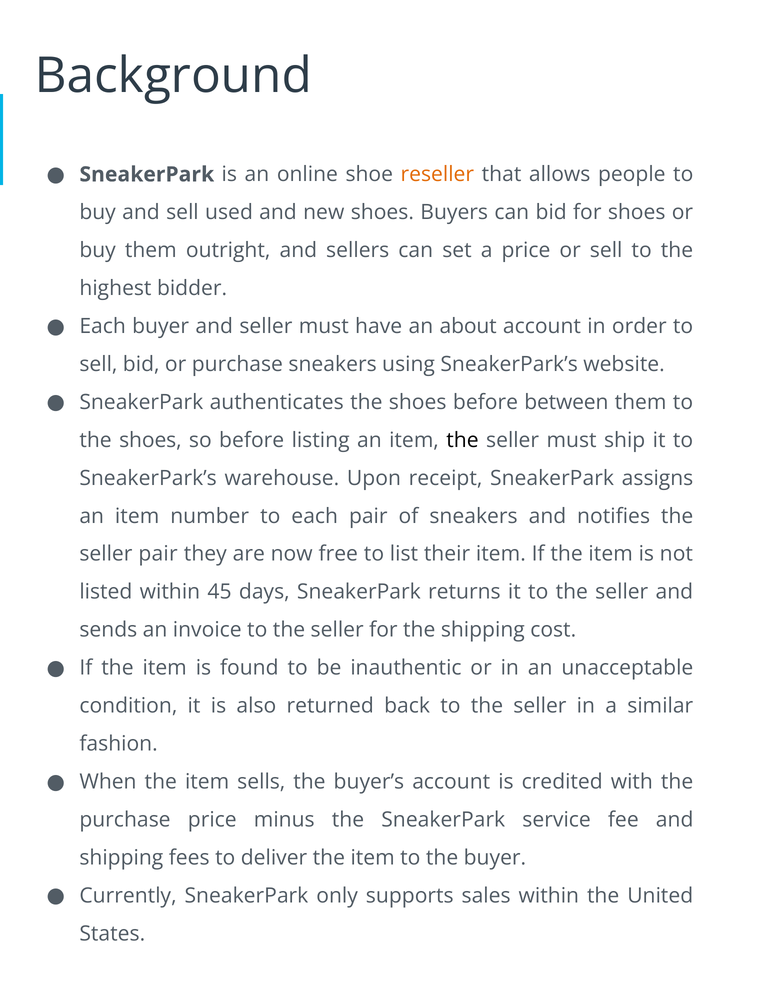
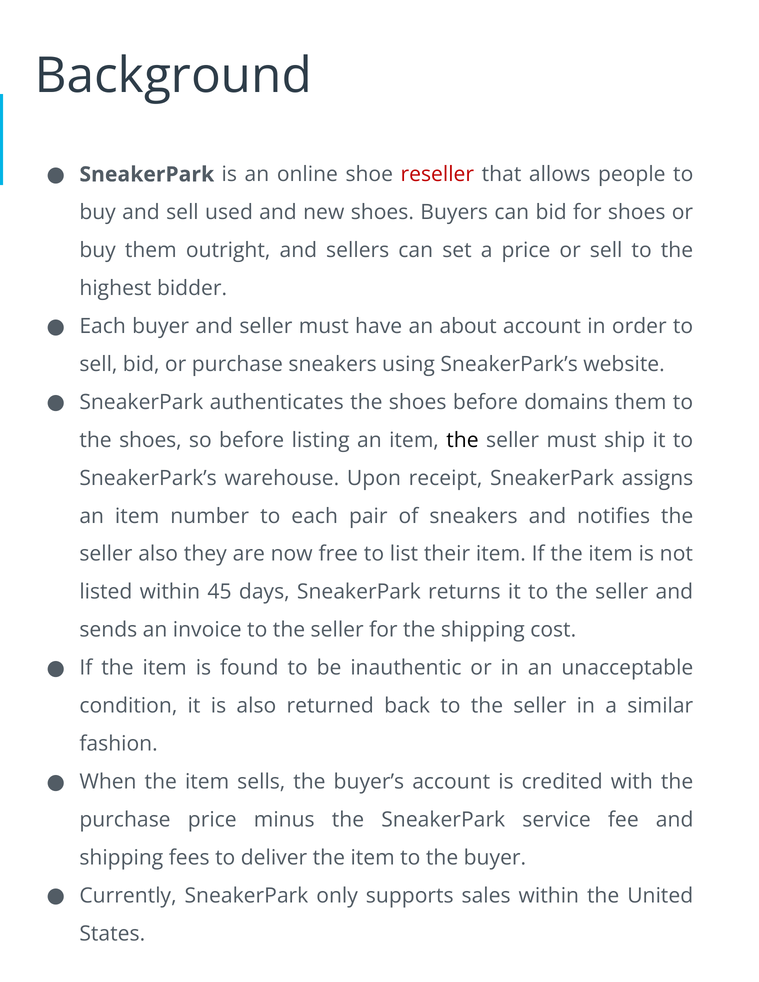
reseller colour: orange -> red
between: between -> domains
seller pair: pair -> also
